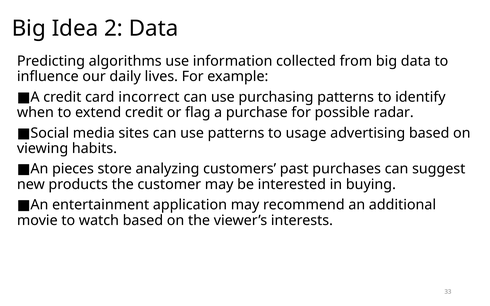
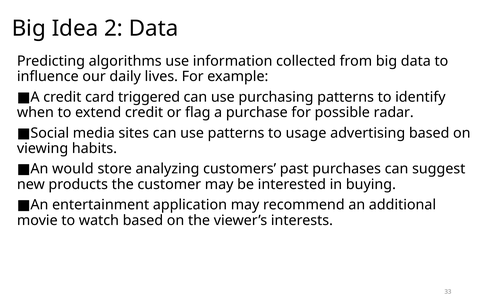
incorrect: incorrect -> triggered
pieces: pieces -> would
